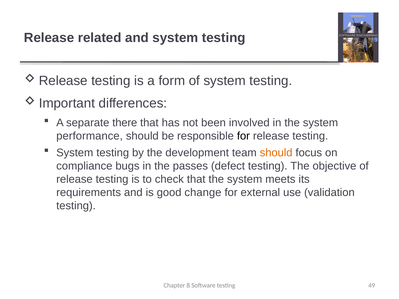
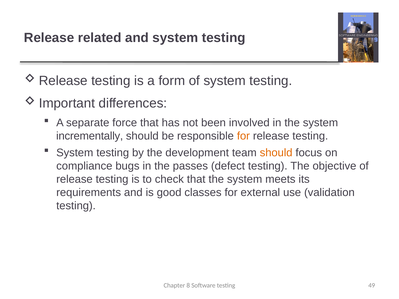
there: there -> force
performance: performance -> incrementally
for at (243, 136) colour: black -> orange
change: change -> classes
